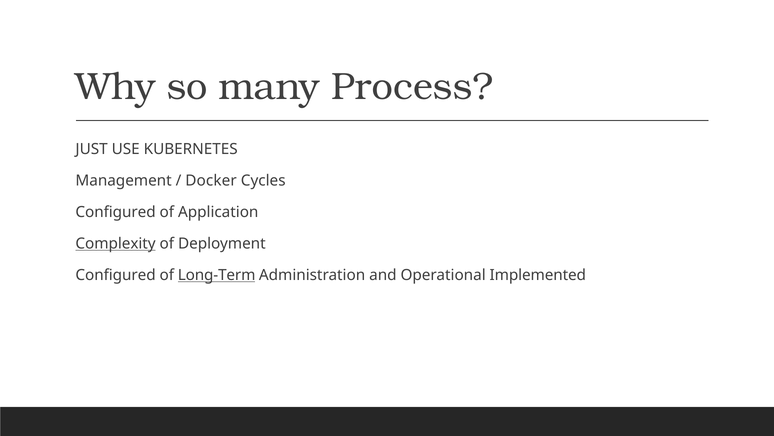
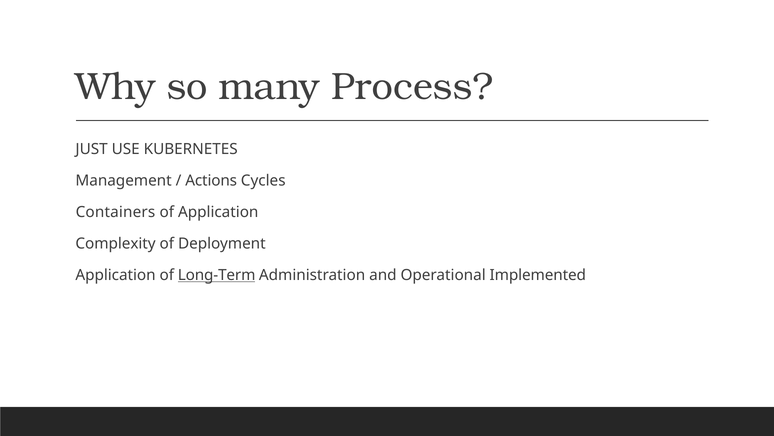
Docker: Docker -> Actions
Configured at (116, 212): Configured -> Containers
Complexity underline: present -> none
Configured at (116, 275): Configured -> Application
